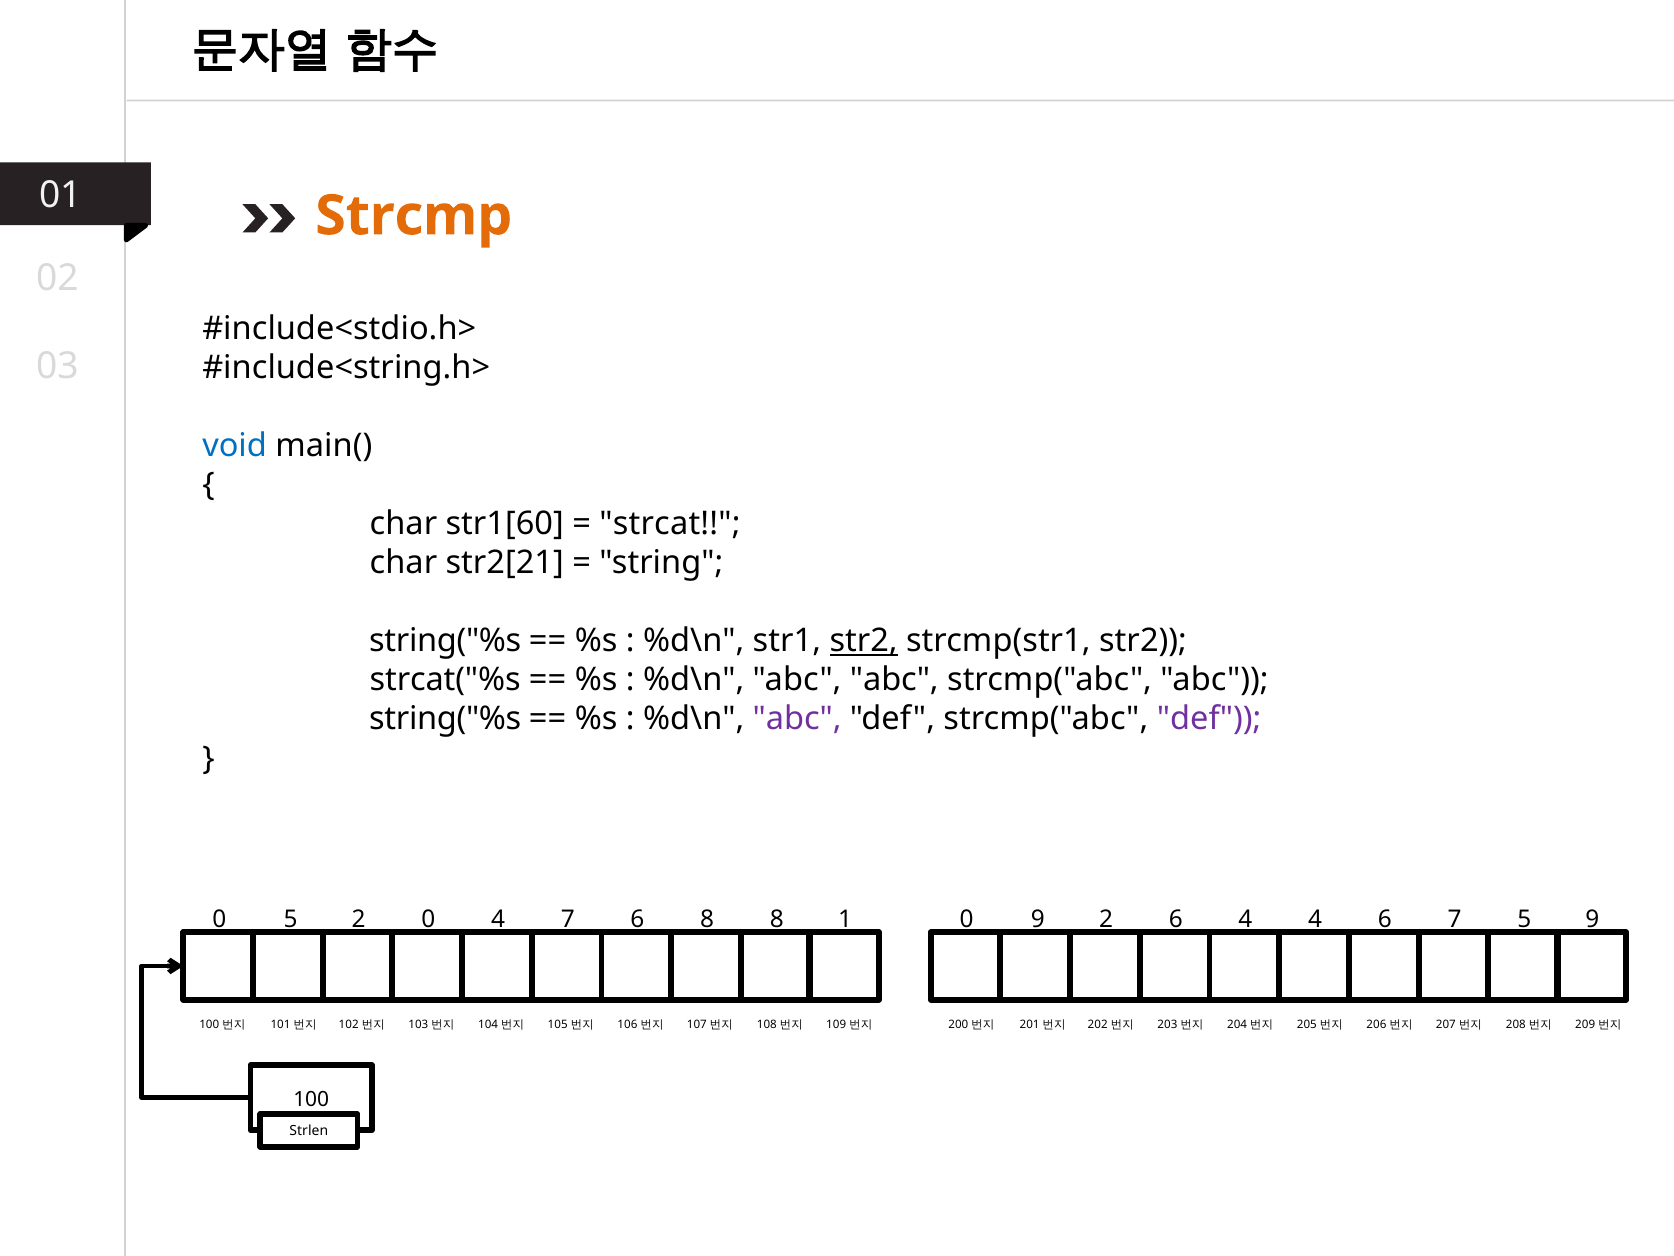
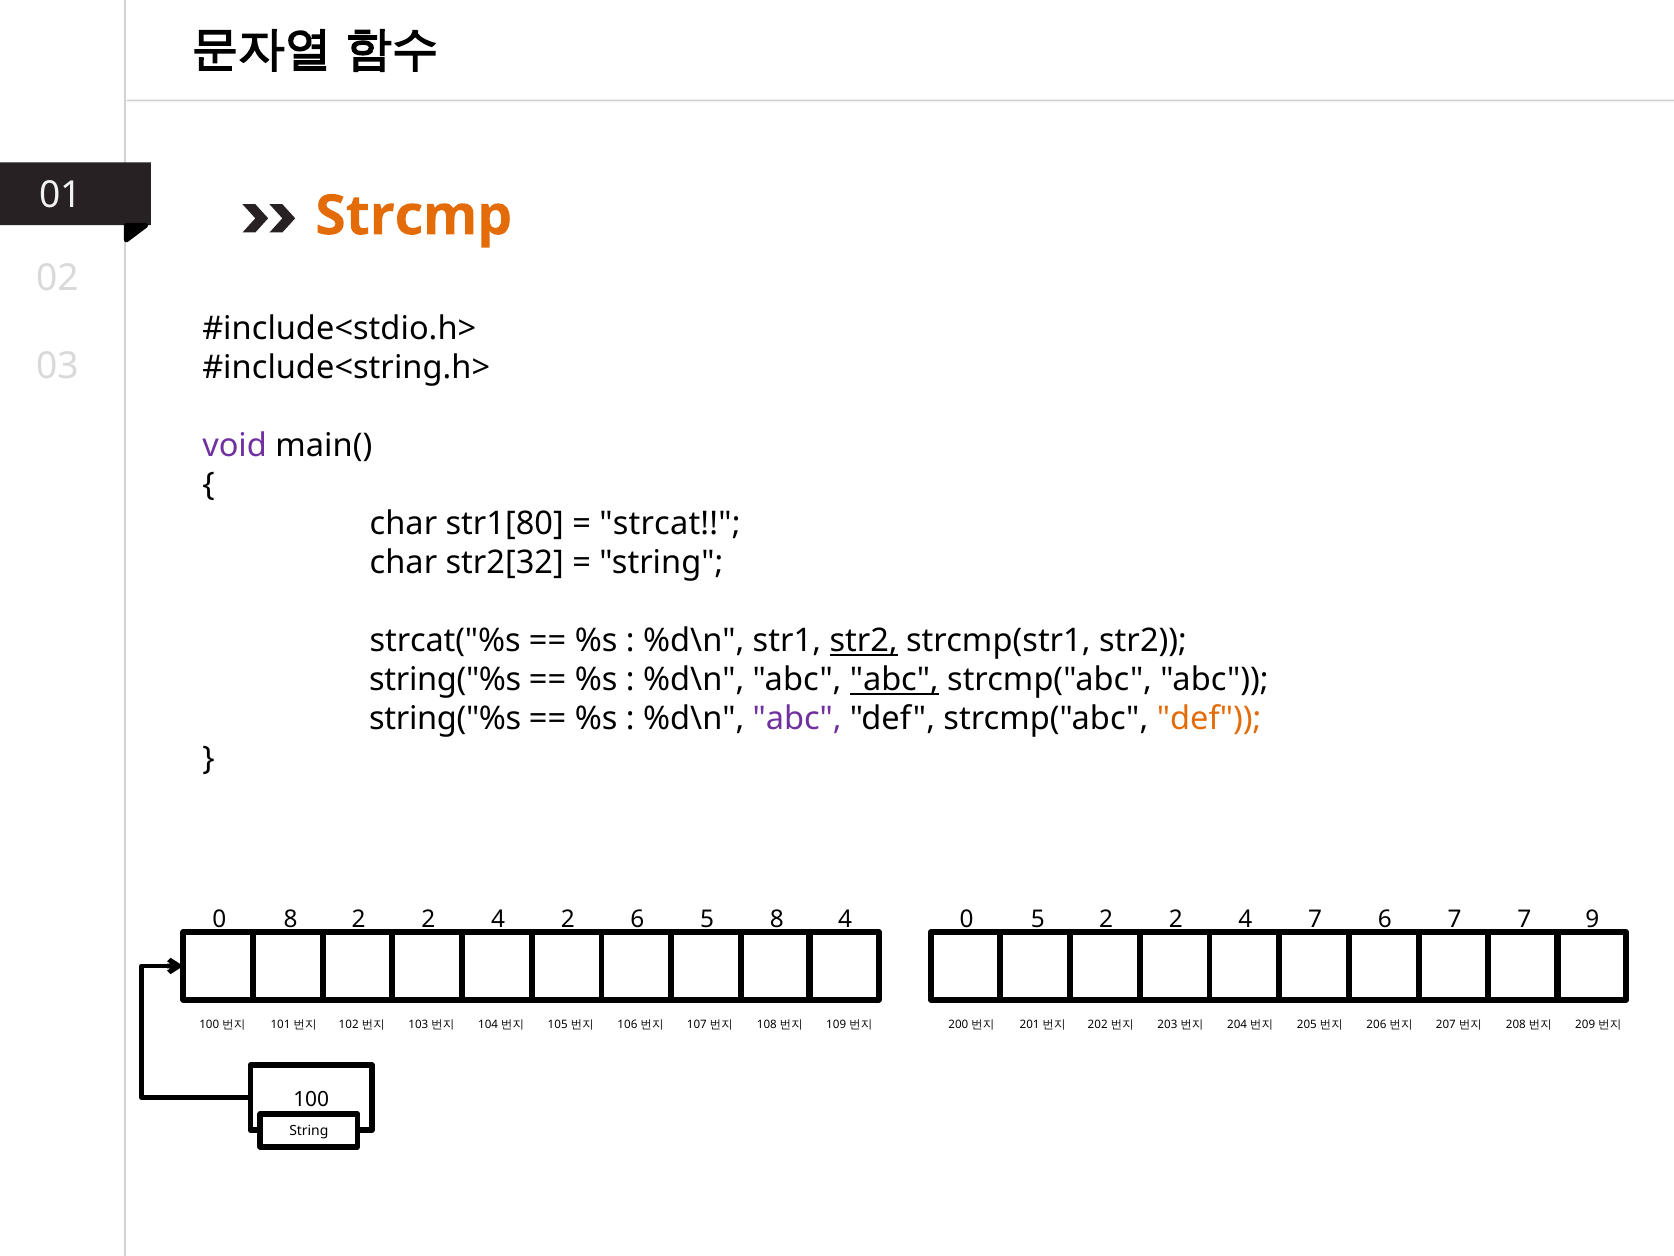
void colour: blue -> purple
str1[60: str1[60 -> str1[80
str2[21: str2[21 -> str2[32
string("%s at (445, 641): string("%s -> strcat("%s
strcat("%s at (445, 680): strcat("%s -> string("%s
abc at (894, 680) underline: none -> present
def at (1209, 719) colour: purple -> orange
0 5: 5 -> 8
0 at (428, 919): 0 -> 2
4 7: 7 -> 2
6 8: 8 -> 5
8 1: 1 -> 4
0 9: 9 -> 5
6 at (1176, 919): 6 -> 2
4 4: 4 -> 7
7 5: 5 -> 7
Strlen at (309, 1131): Strlen -> String
